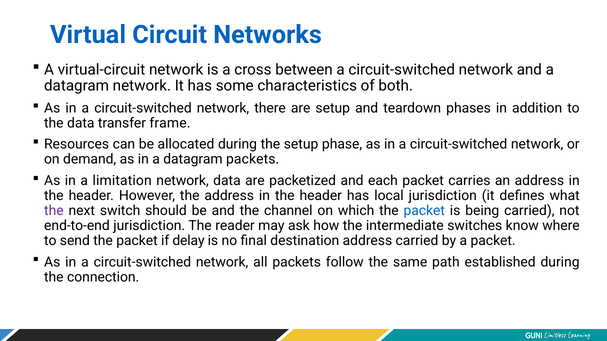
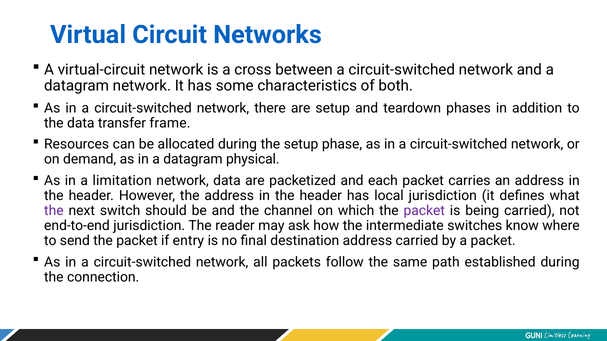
datagram packets: packets -> physical
packet at (424, 211) colour: blue -> purple
delay: delay -> entry
